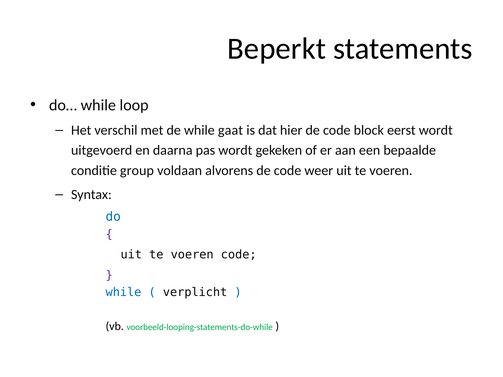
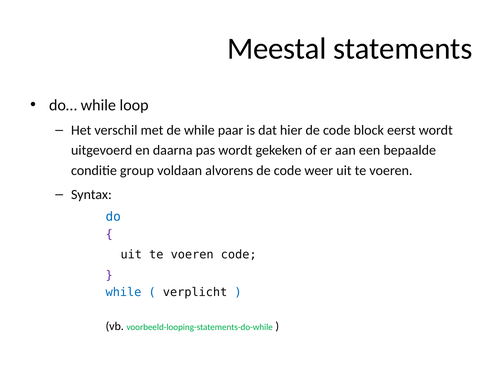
Beperkt: Beperkt -> Meestal
gaat: gaat -> paar
